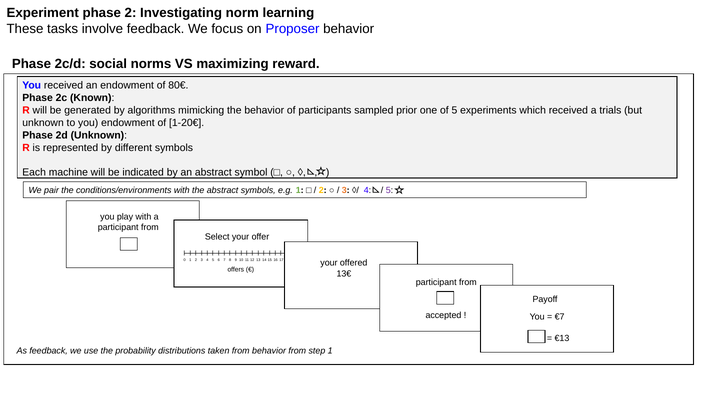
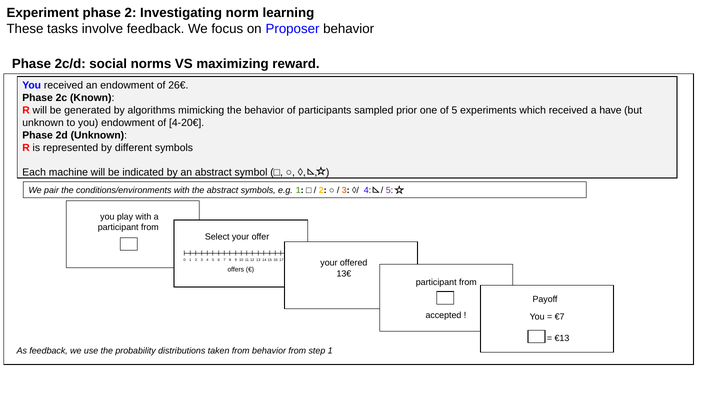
80€: 80€ -> 26€
trials: trials -> have
1-20€: 1-20€ -> 4-20€
